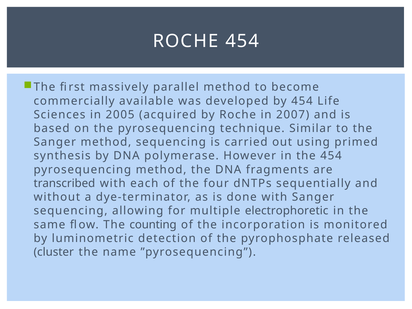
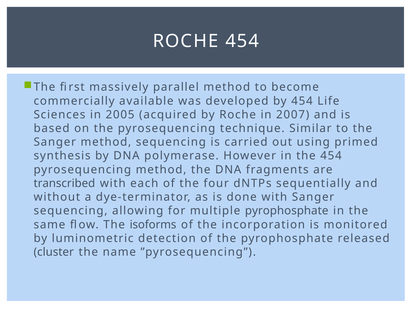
multiple electrophoretic: electrophoretic -> pyrophosphate
counting: counting -> isoforms
